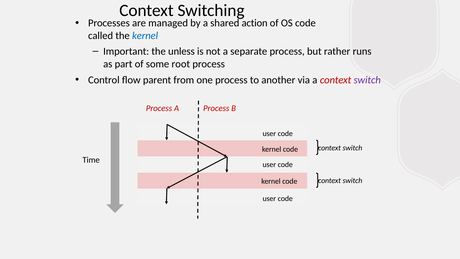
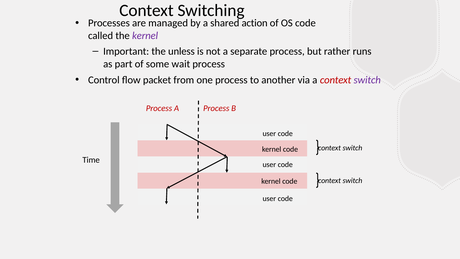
kernel at (145, 36) colour: blue -> purple
root: root -> wait
parent: parent -> packet
